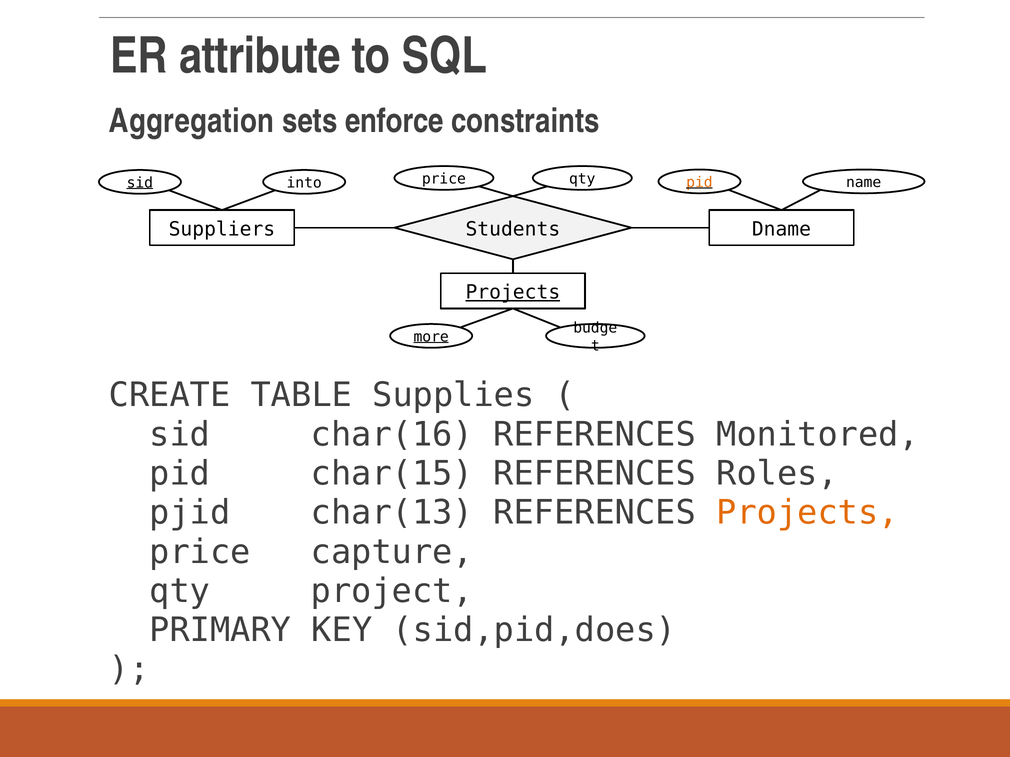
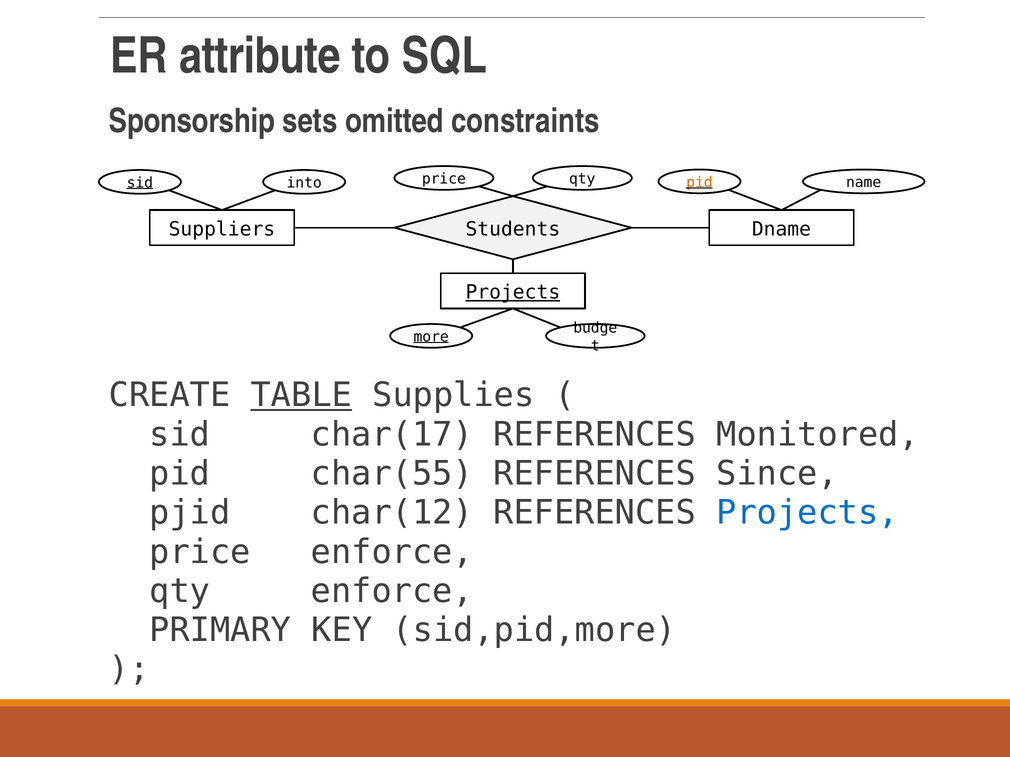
Aggregation: Aggregation -> Sponsorship
enforce: enforce -> omitted
TABLE underline: none -> present
char(16: char(16 -> char(17
char(15: char(15 -> char(55
Roles: Roles -> Since
char(13: char(13 -> char(12
Projects at (807, 513) colour: orange -> blue
price capture: capture -> enforce
qty project: project -> enforce
sid,pid,does: sid,pid,does -> sid,pid,more
